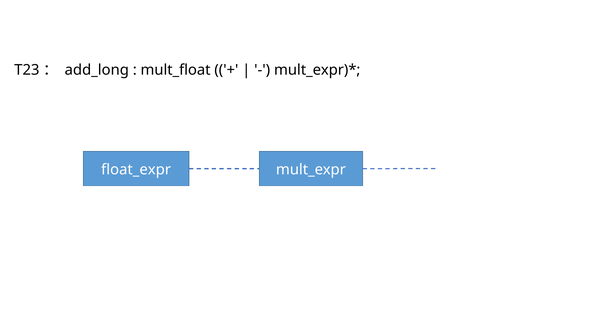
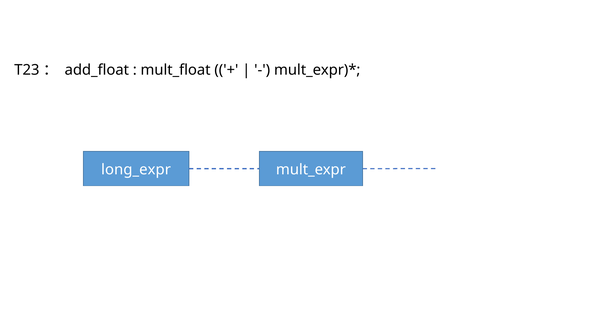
add_long: add_long -> add_float
float_expr: float_expr -> long_expr
